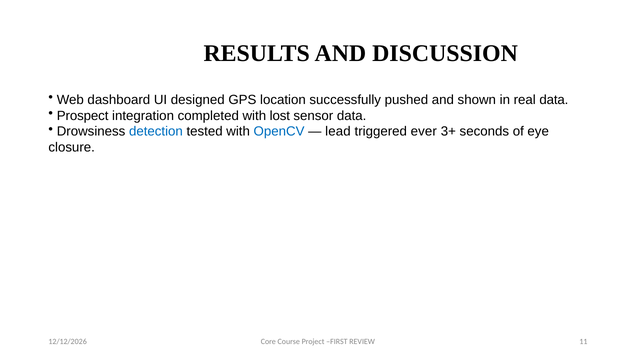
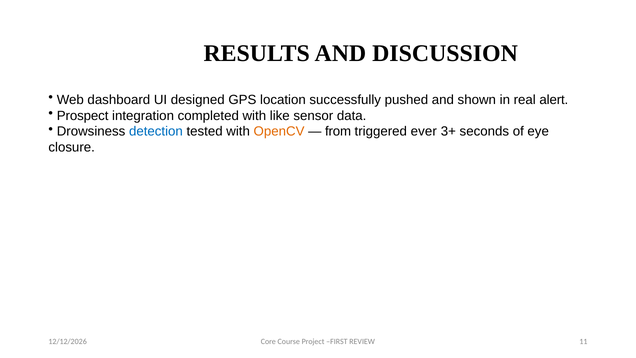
real data: data -> alert
lost: lost -> like
OpenCV colour: blue -> orange
lead: lead -> from
